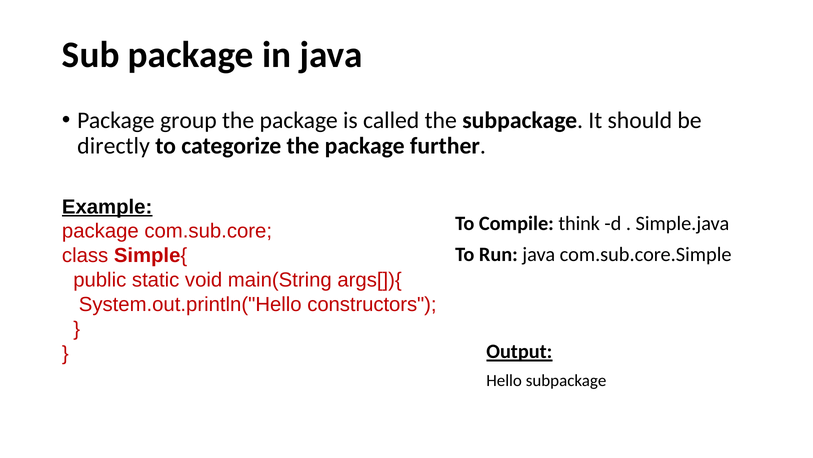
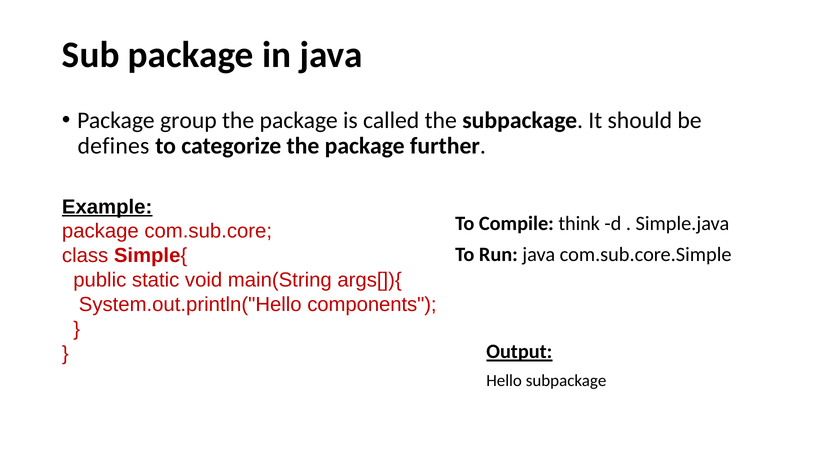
directly: directly -> defines
constructors: constructors -> components
